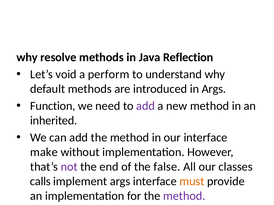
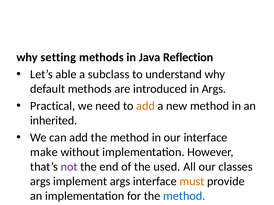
why resolve: resolve -> setting
void: void -> able
perform: perform -> subclass
Function: Function -> Practical
add at (146, 106) colour: purple -> orange
false: false -> used
calls at (40, 182): calls -> args
method at (184, 196) colour: purple -> blue
